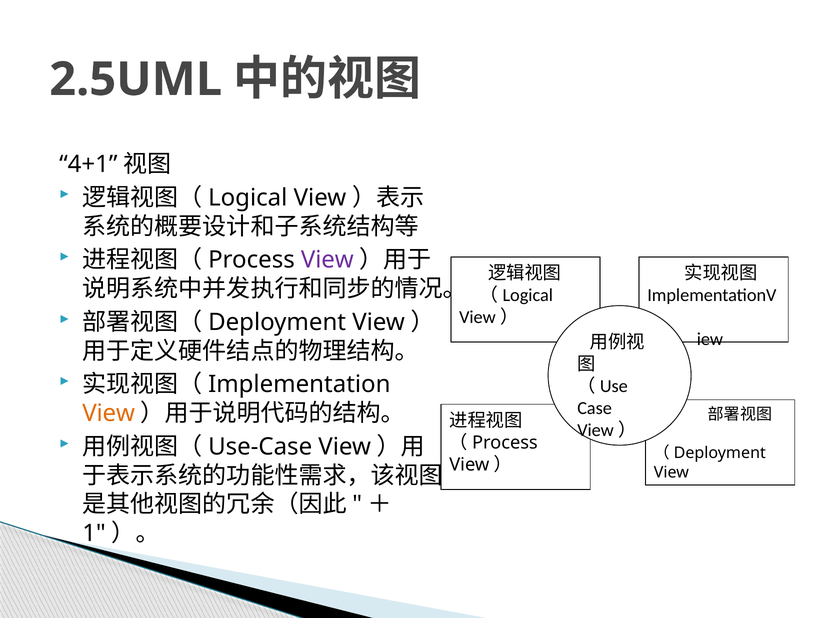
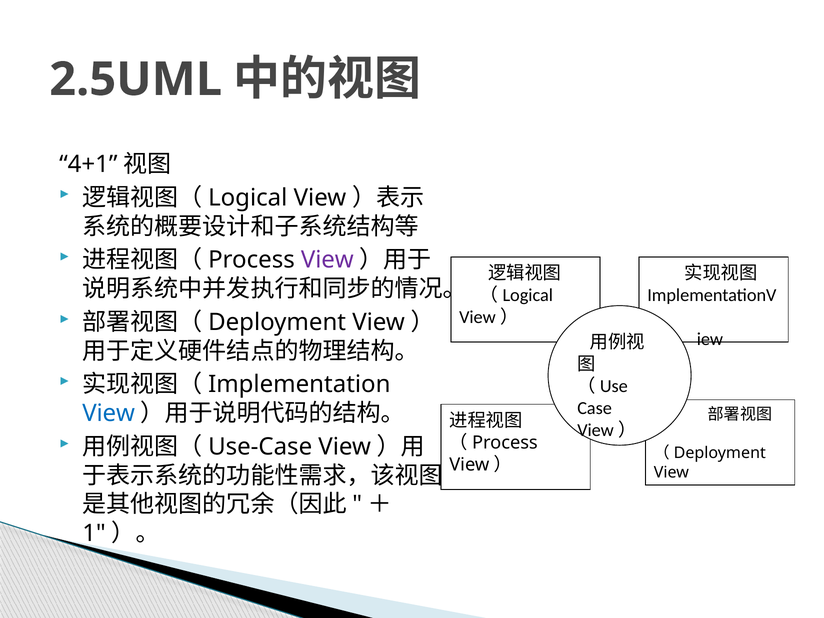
View at (109, 413) colour: orange -> blue
